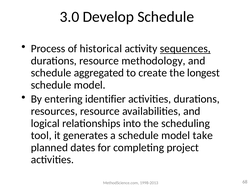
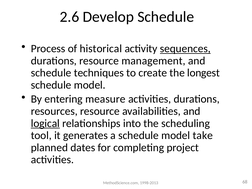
3.0: 3.0 -> 2.6
methodology: methodology -> management
aggregated: aggregated -> techniques
identifier: identifier -> measure
logical underline: none -> present
